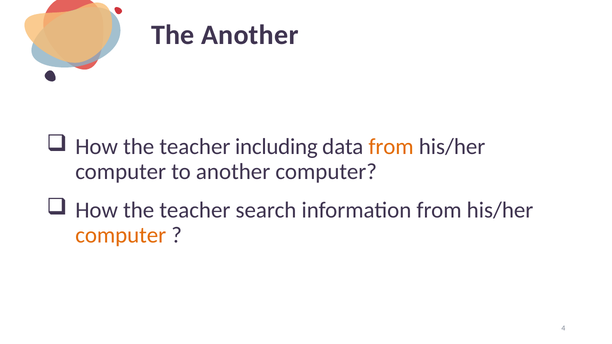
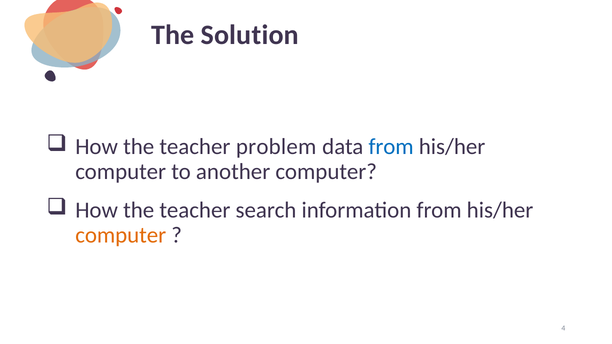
The Another: Another -> Solution
including: including -> problem
from at (391, 147) colour: orange -> blue
